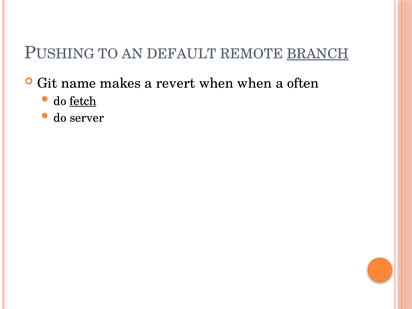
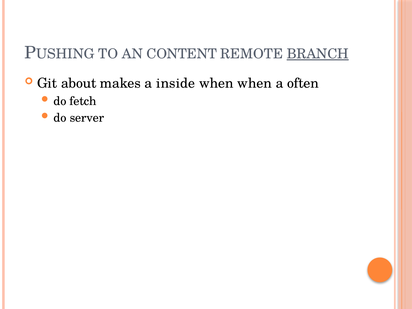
DEFAULT: DEFAULT -> CONTENT
name: name -> about
revert: revert -> inside
fetch underline: present -> none
